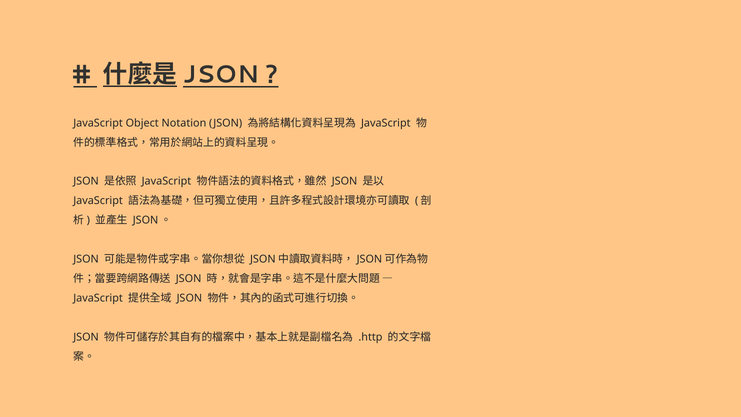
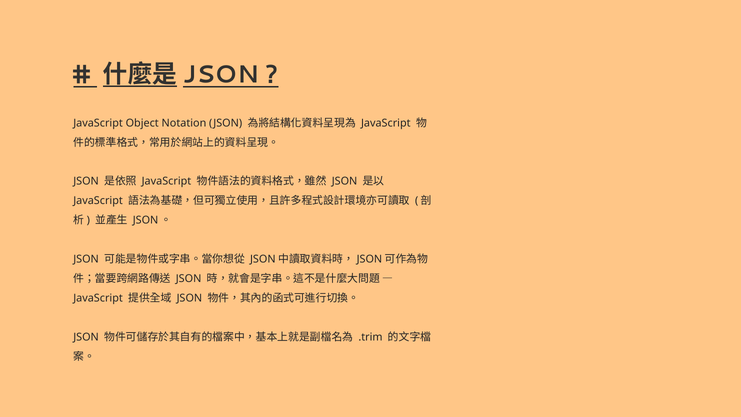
.http: .http -> .trim
